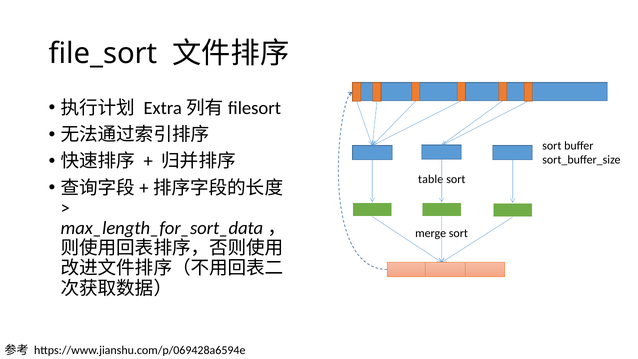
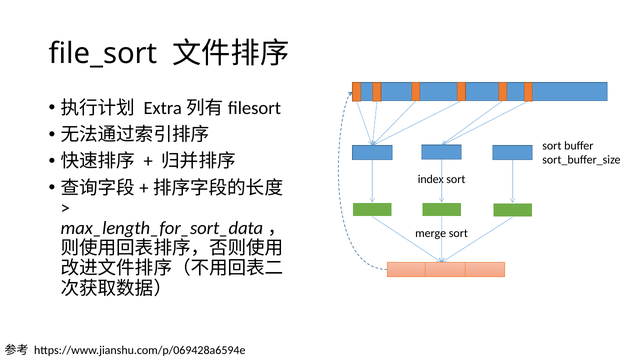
table: table -> index
